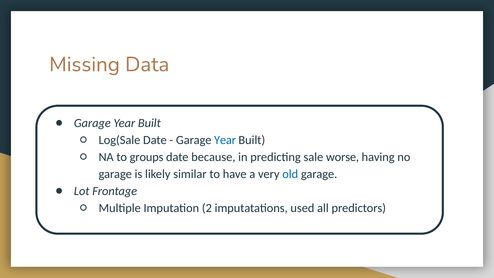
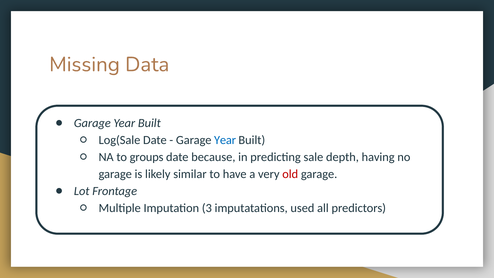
worse: worse -> depth
old colour: blue -> red
2: 2 -> 3
